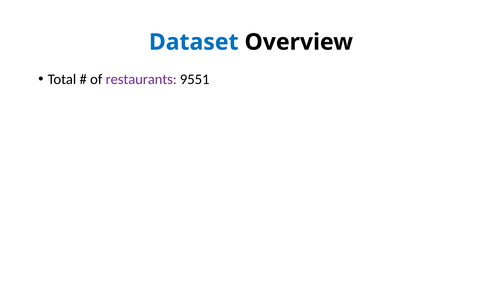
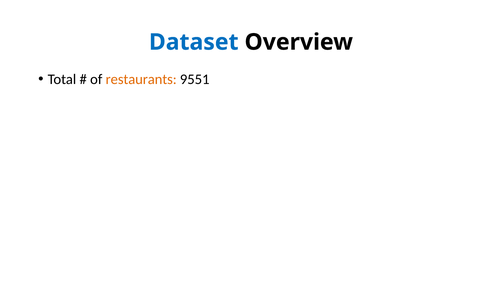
restaurants colour: purple -> orange
